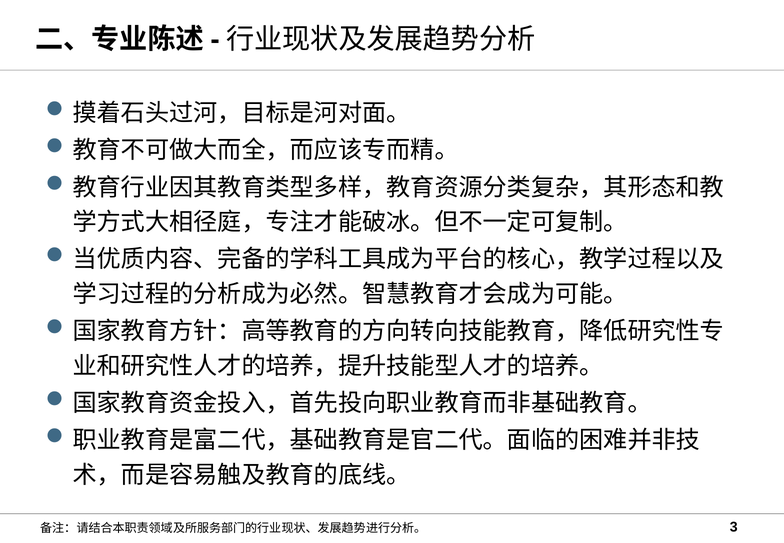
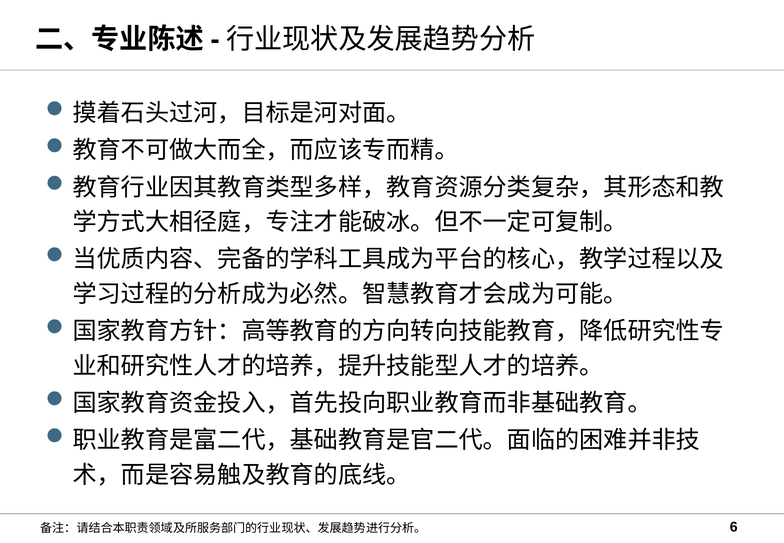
3: 3 -> 6
